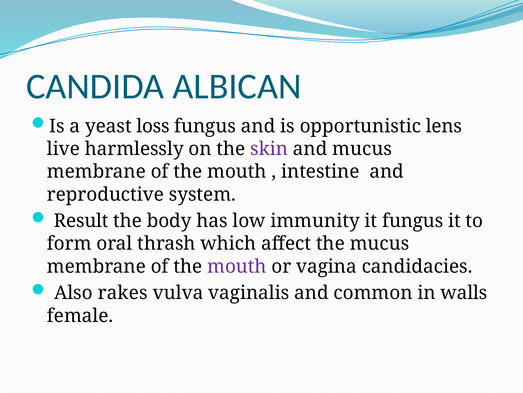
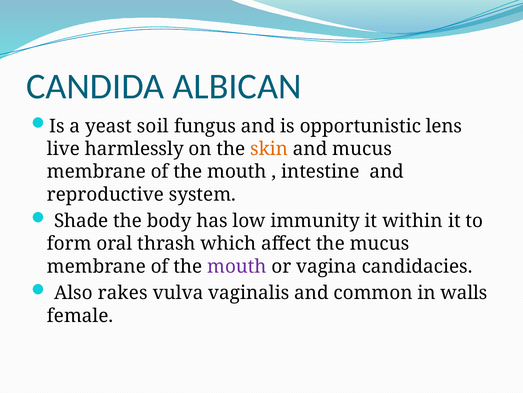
loss: loss -> soil
skin colour: purple -> orange
Result: Result -> Shade
it fungus: fungus -> within
